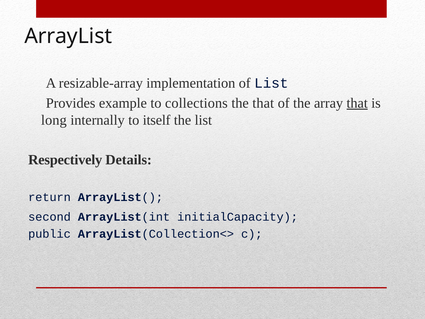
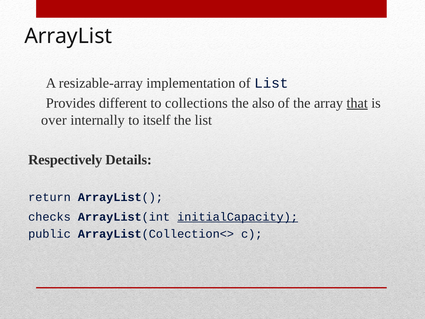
example: example -> different
the that: that -> also
long: long -> over
second: second -> checks
initialCapacity underline: none -> present
